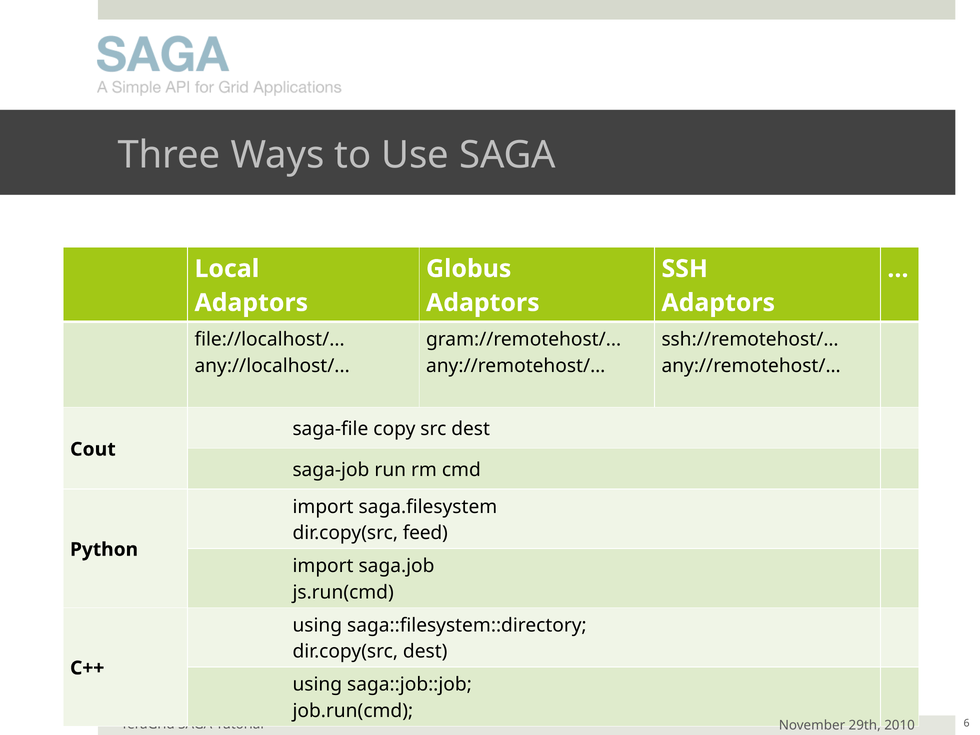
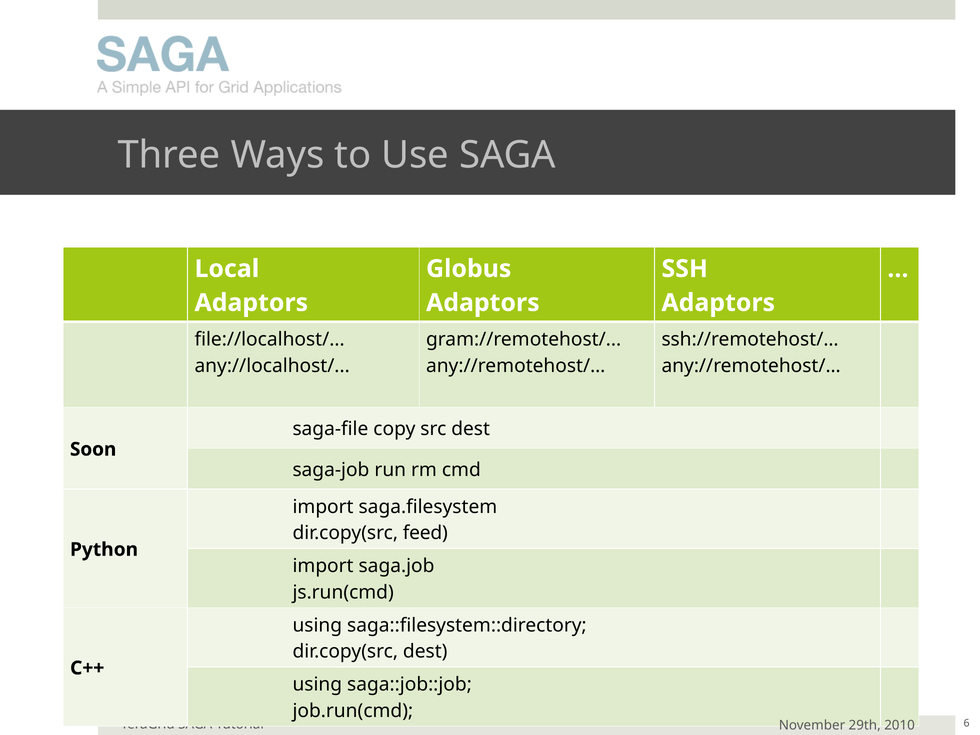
Cout: Cout -> Soon
